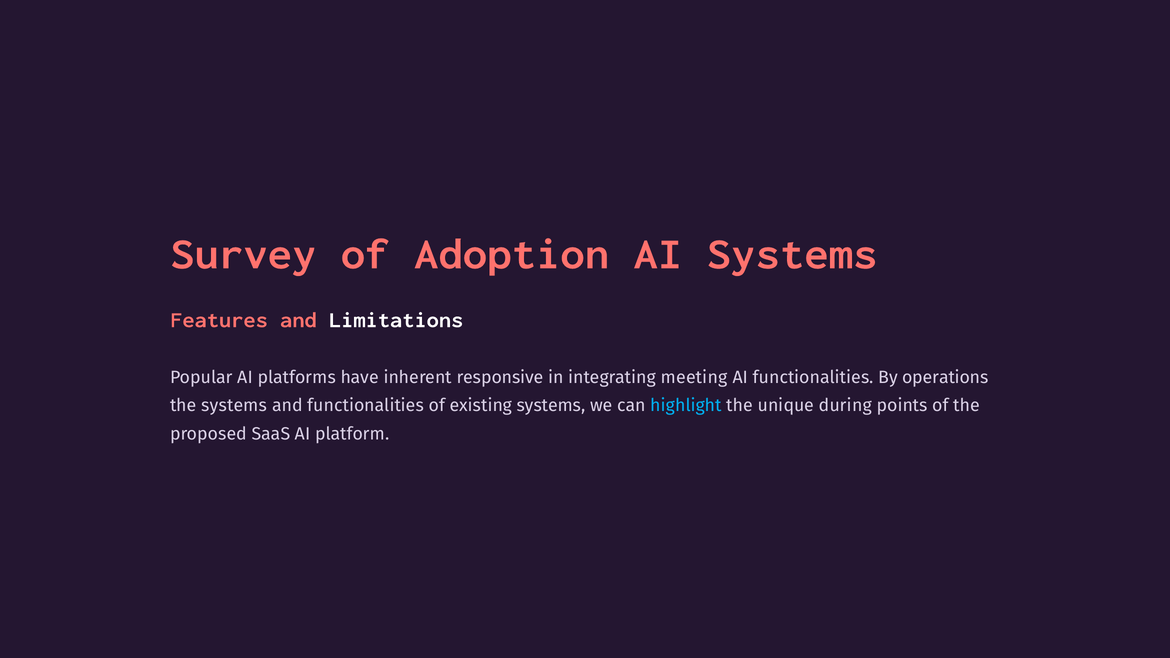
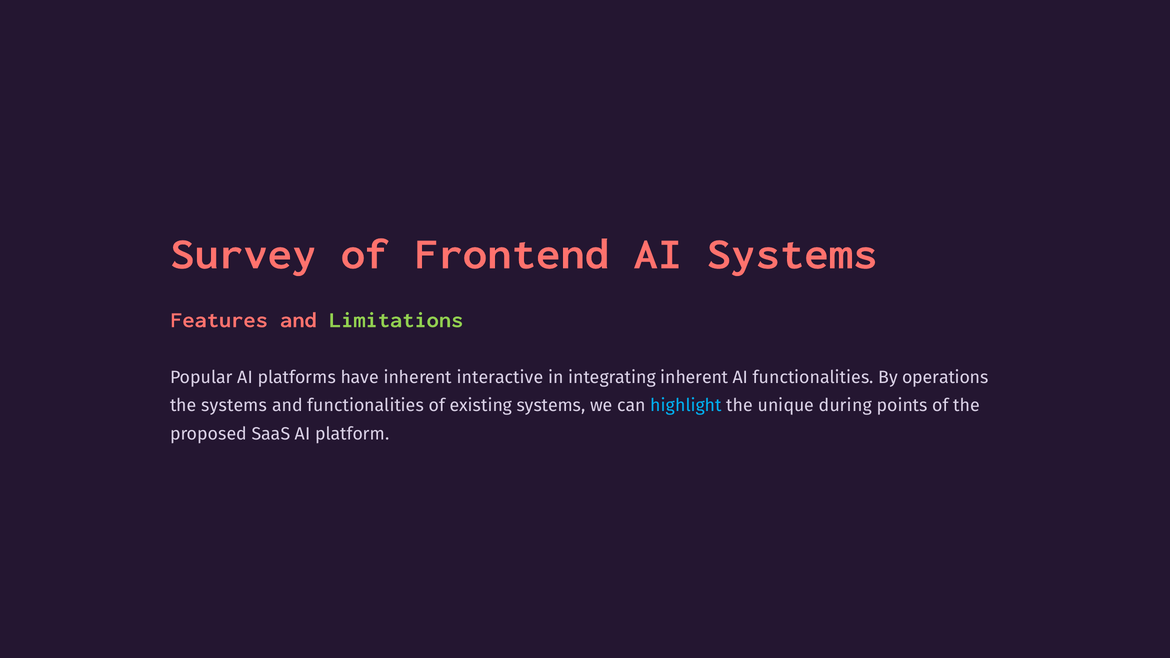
Adoption: Adoption -> Frontend
Limitations colour: white -> light green
responsive: responsive -> interactive
integrating meeting: meeting -> inherent
